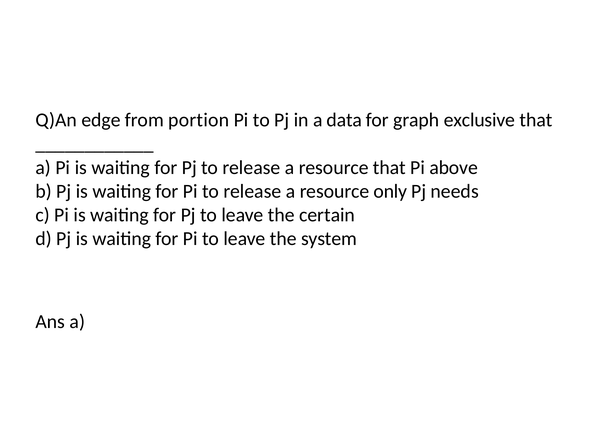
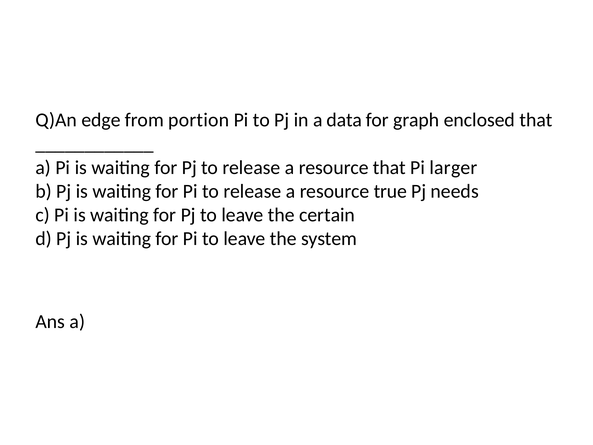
exclusive: exclusive -> enclosed
above: above -> larger
only: only -> true
